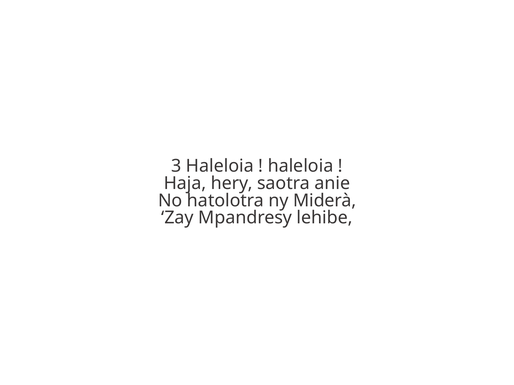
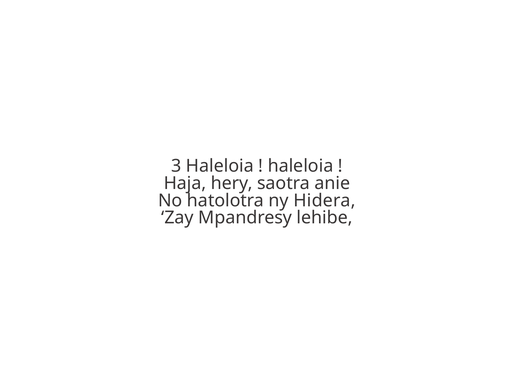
Miderà: Miderà -> Hidera
